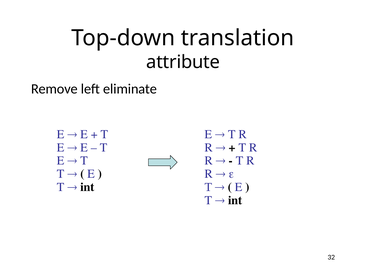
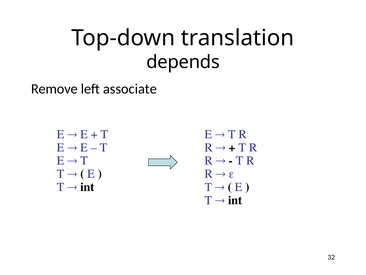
attribute: attribute -> depends
eliminate: eliminate -> associate
